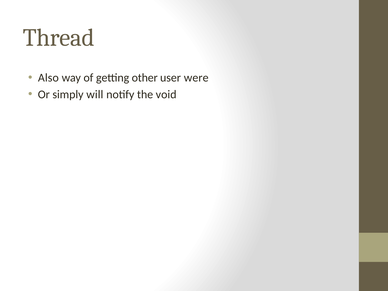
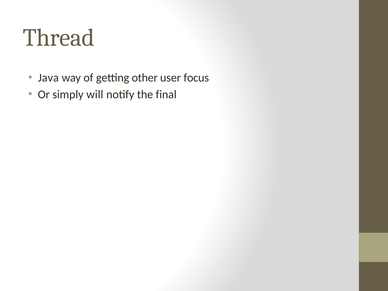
Also: Also -> Java
were: were -> focus
void: void -> final
